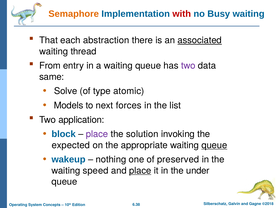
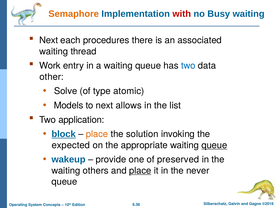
That at (49, 40): That -> Next
abstraction: abstraction -> procedures
associated underline: present -> none
From: From -> Work
two at (188, 66) colour: purple -> blue
same: same -> other
forces: forces -> allows
block underline: none -> present
place at (97, 134) colour: purple -> orange
nothing: nothing -> provide
speed: speed -> others
under: under -> never
